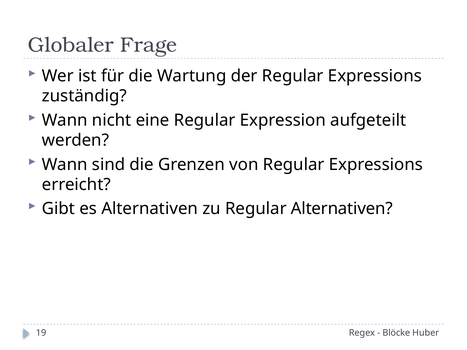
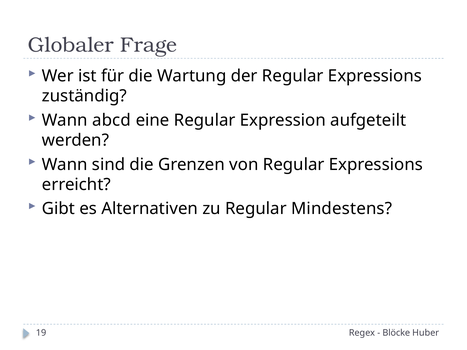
nicht: nicht -> abcd
Regular Alternativen: Alternativen -> Mindestens
